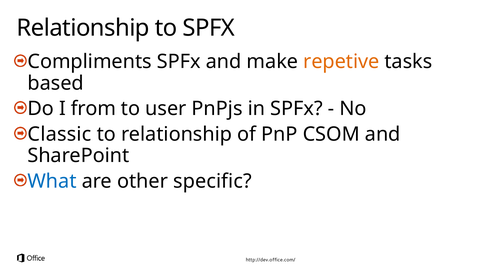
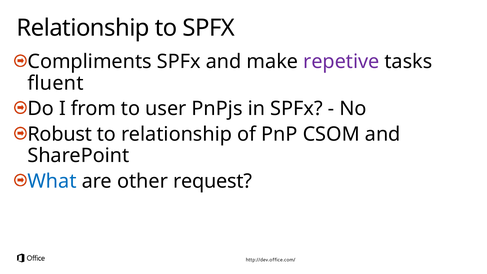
repetive colour: orange -> purple
based: based -> fluent
Classic: Classic -> Robust
specific: specific -> request
